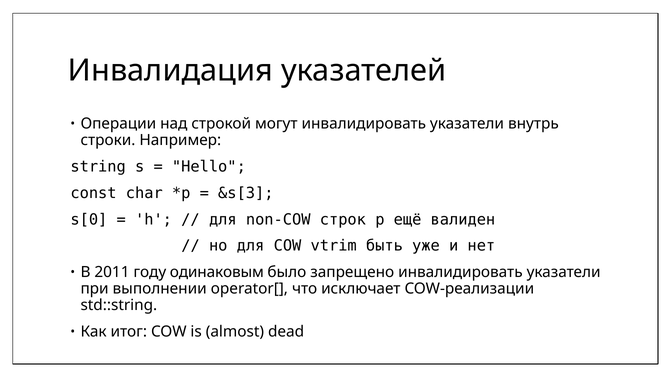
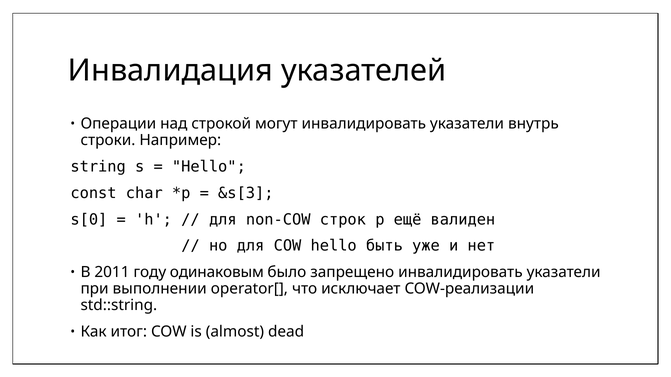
COW vtrim: vtrim -> hello
